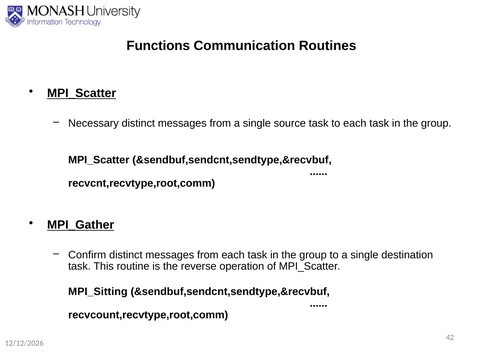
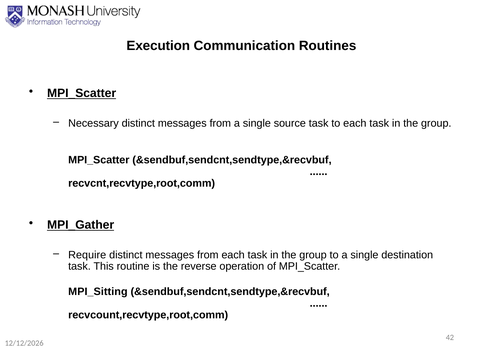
Functions: Functions -> Execution
Confirm: Confirm -> Require
